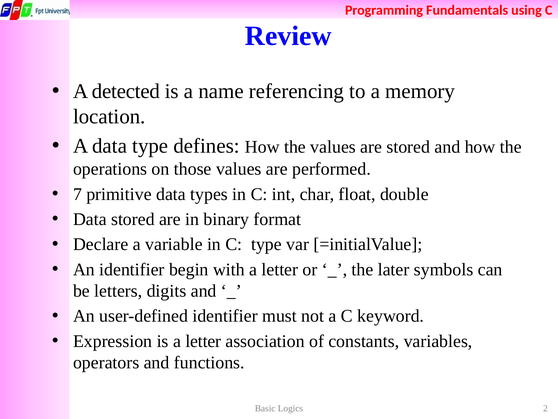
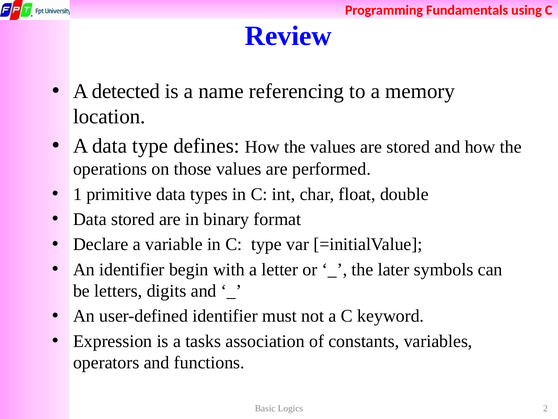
7: 7 -> 1
is a letter: letter -> tasks
